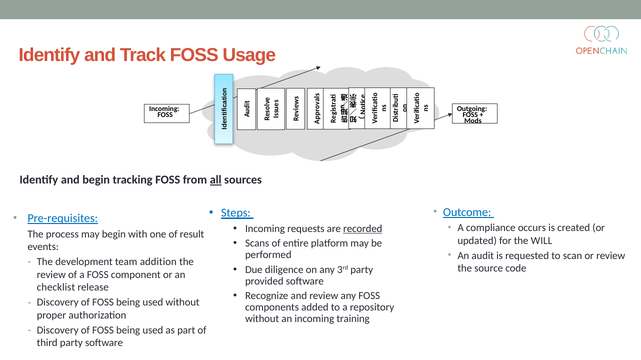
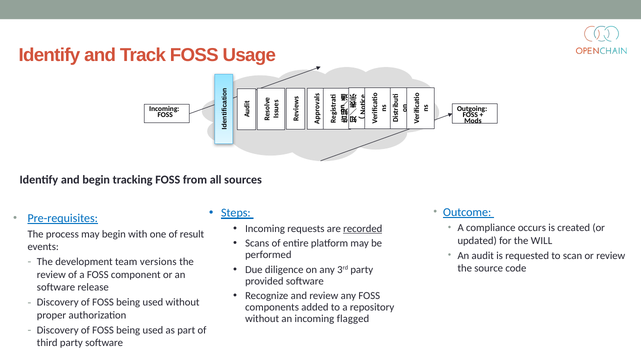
all underline: present -> none
addition: addition -> versions
checklist at (56, 288): checklist -> software
training: training -> flagged
